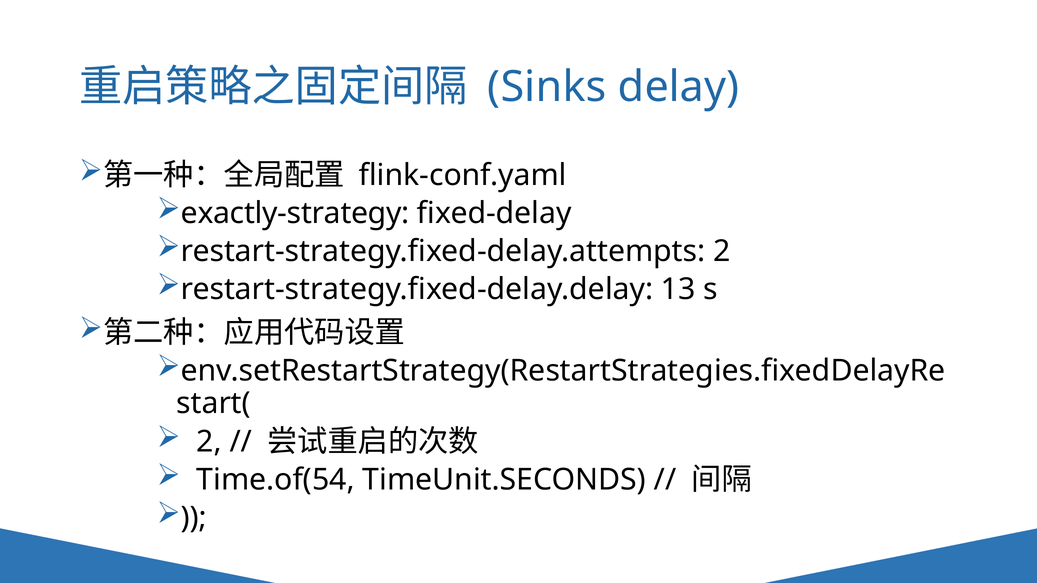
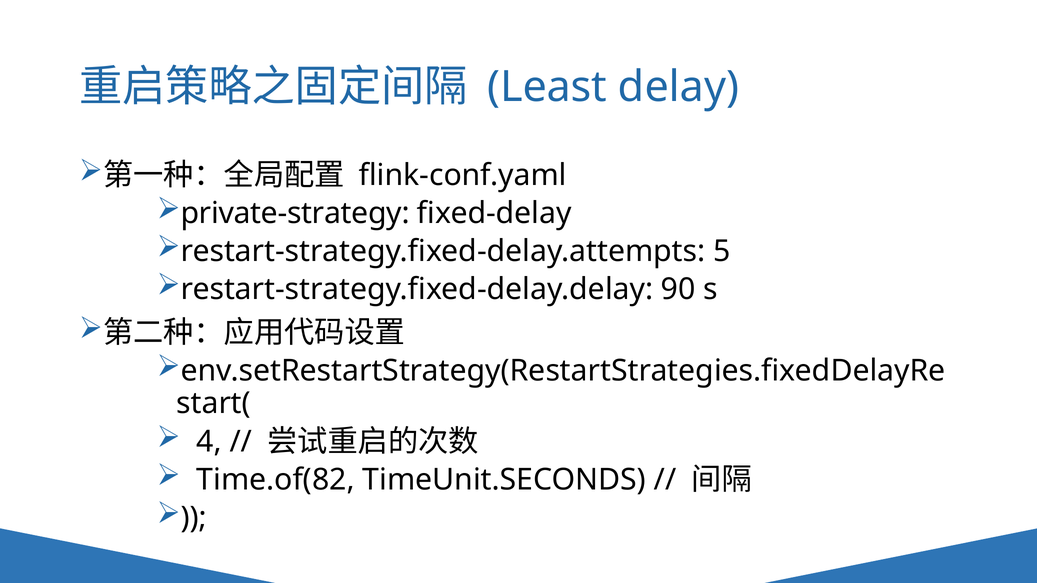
Sinks: Sinks -> Least
exactly-strategy: exactly-strategy -> private-strategy
restart-strategy.fixed-delay.attempts 2: 2 -> 5
13: 13 -> 90
2 at (209, 442): 2 -> 4
Time.of(54: Time.of(54 -> Time.of(82
